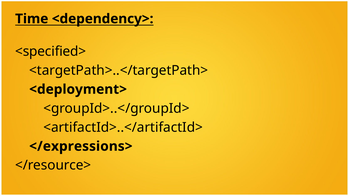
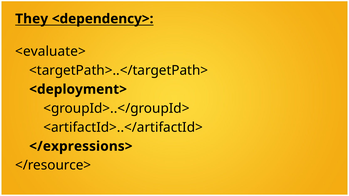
Time: Time -> They
<specified>: <specified> -> <evaluate>
